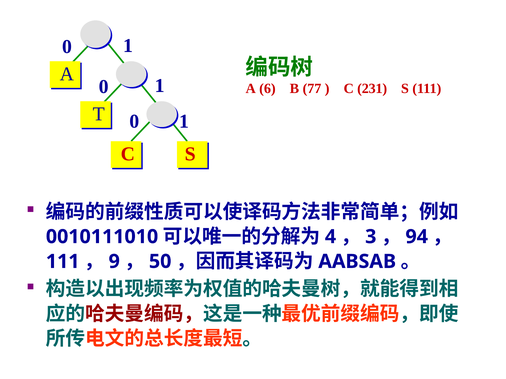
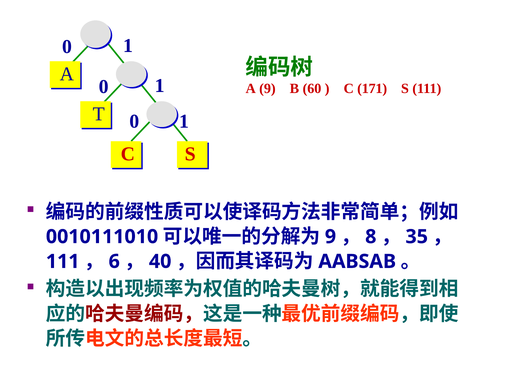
A 6: 6 -> 9
77: 77 -> 60
231: 231 -> 171
4 at (330, 237): 4 -> 9
3: 3 -> 8
94: 94 -> 35
9: 9 -> 6
50: 50 -> 40
